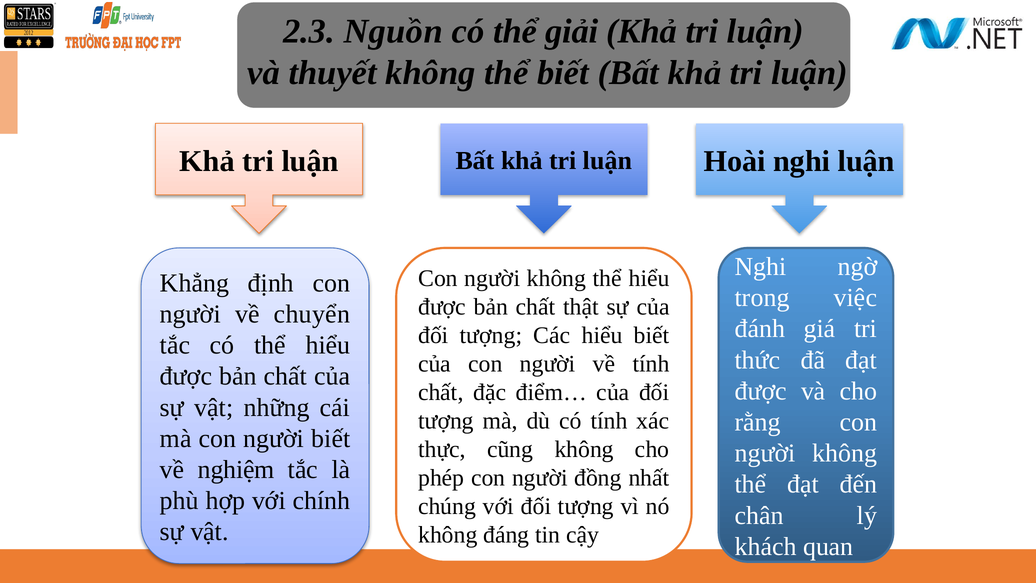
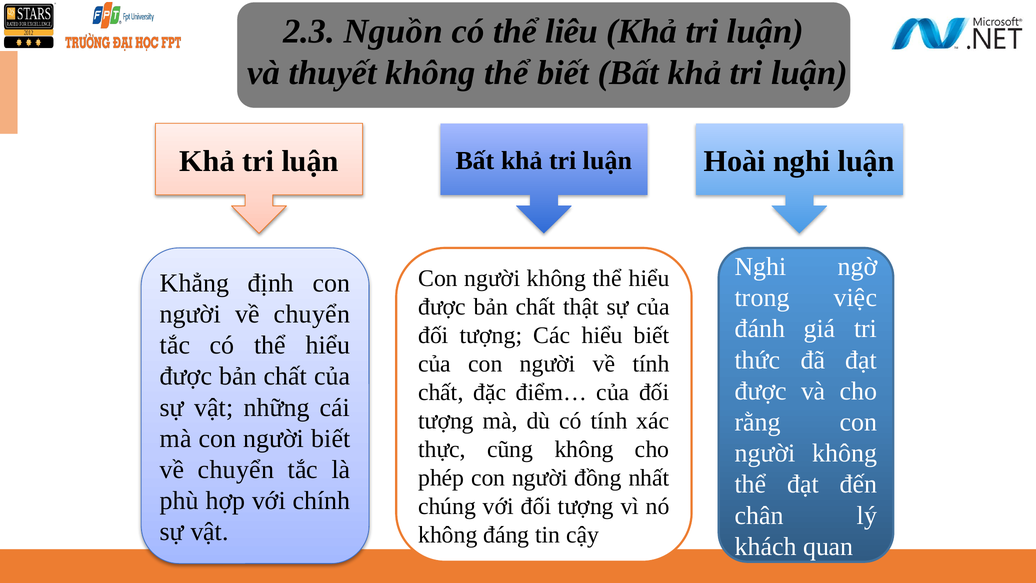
giải: giải -> liêu
nghiệm at (236, 469): nghiệm -> chuyển
